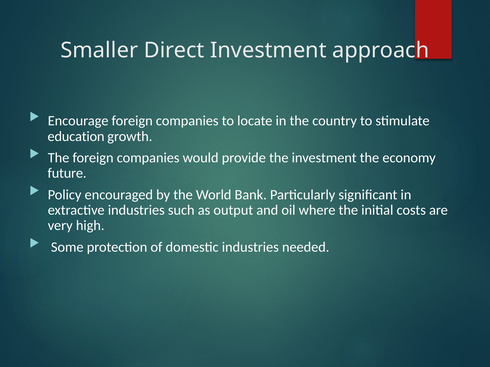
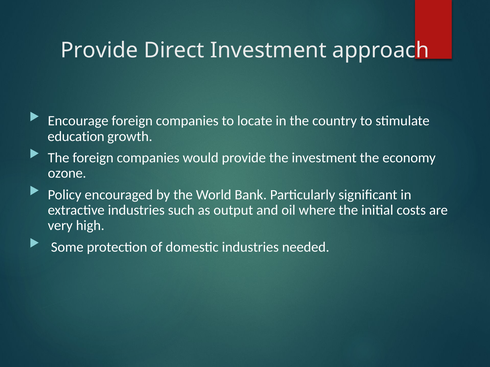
Smaller at (99, 50): Smaller -> Provide
future: future -> ozone
